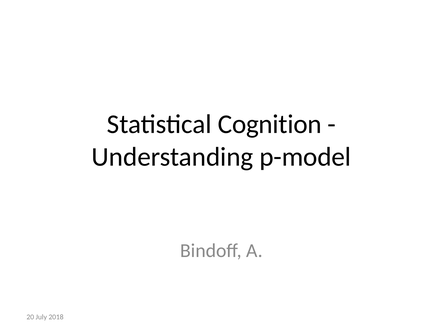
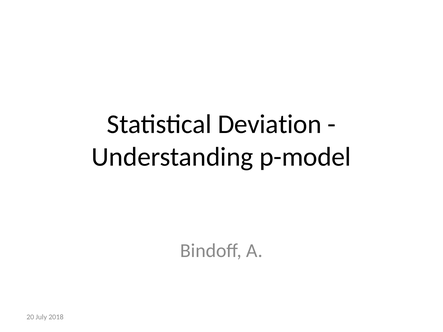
Cognition: Cognition -> Deviation
